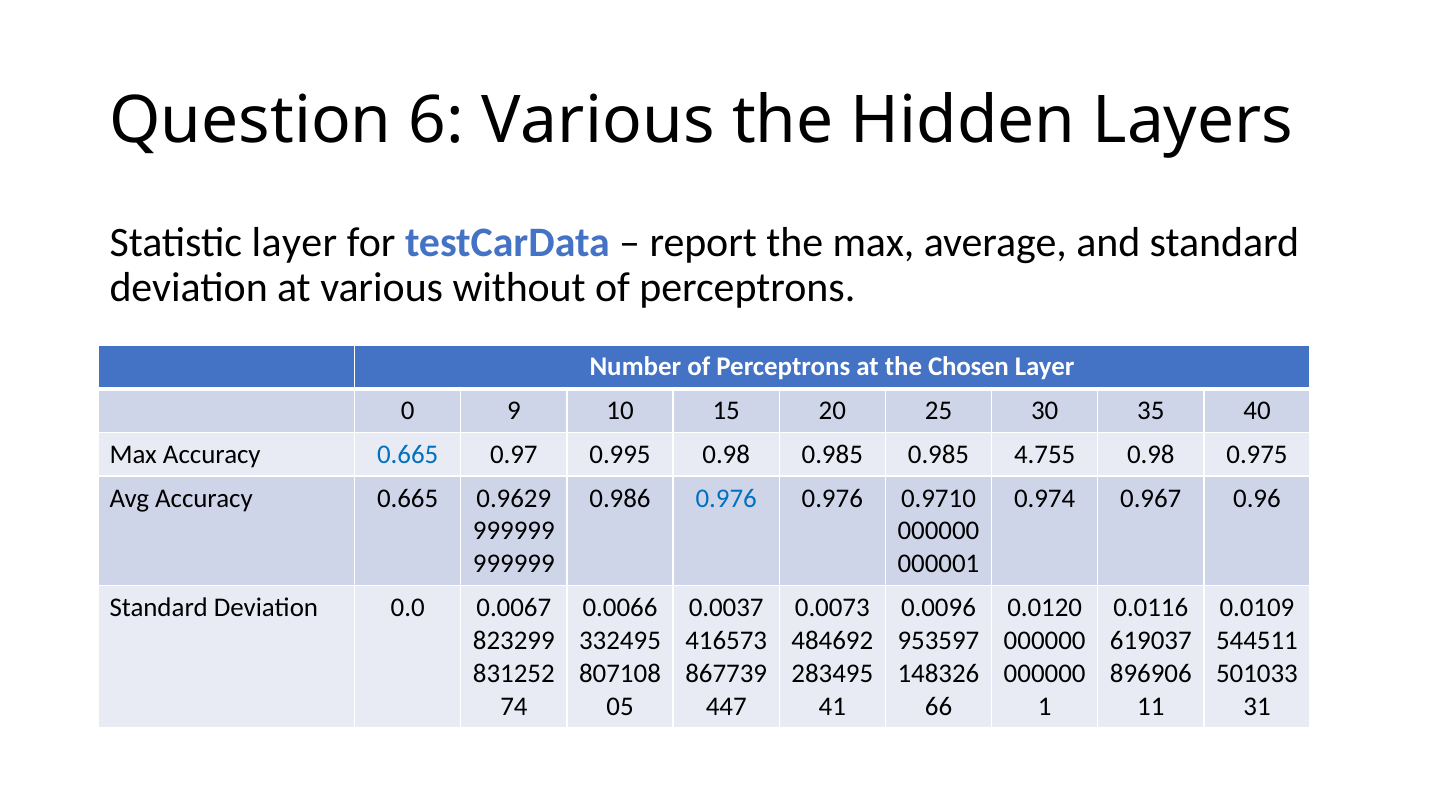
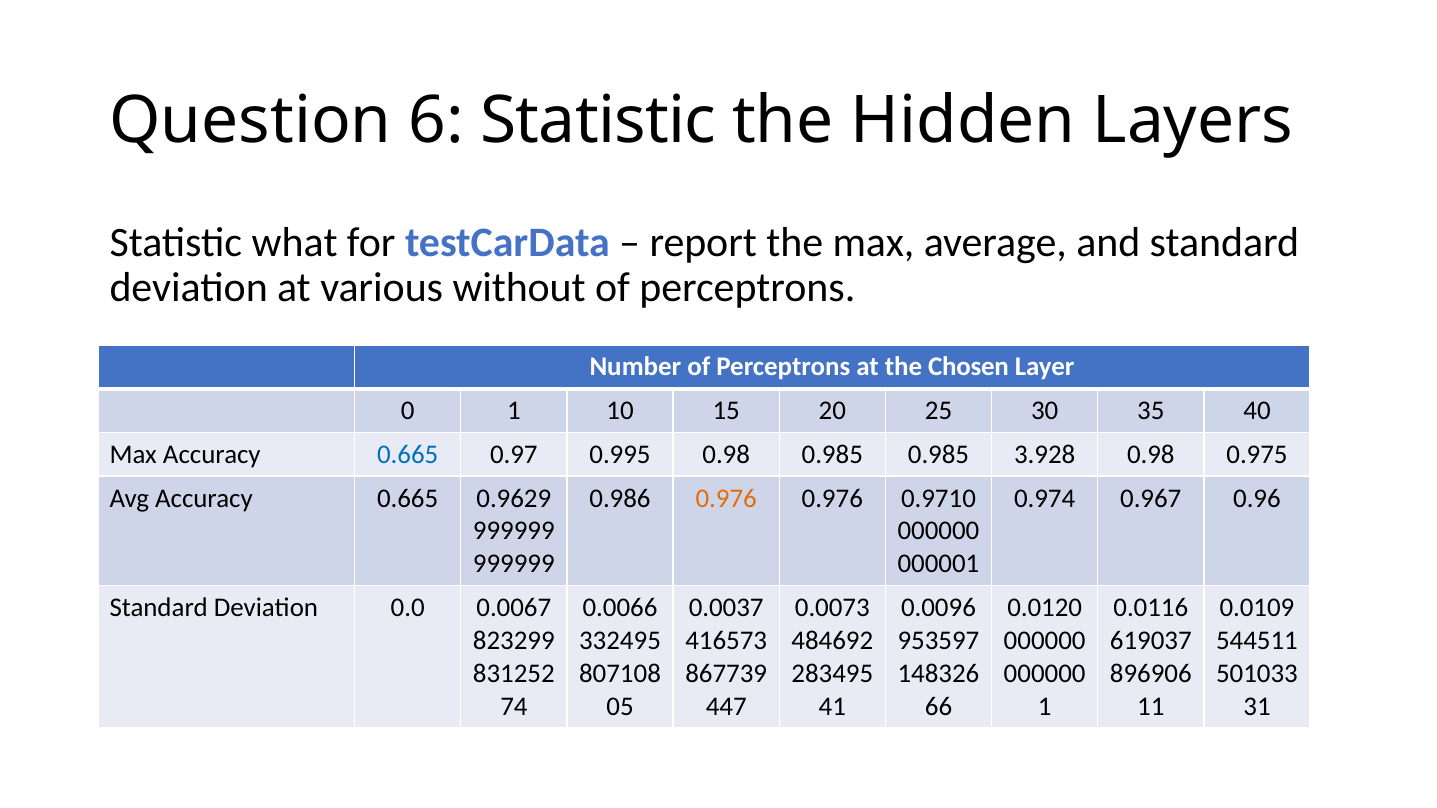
6 Various: Various -> Statistic
Statistic layer: layer -> what
0 9: 9 -> 1
4.755: 4.755 -> 3.928
0.976 at (726, 498) colour: blue -> orange
